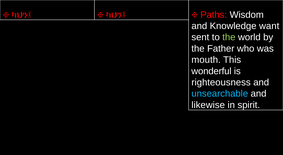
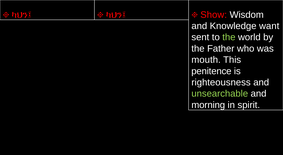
Paths: Paths -> Show
wonderful: wonderful -> penitence
unsearchable colour: light blue -> light green
likewise: likewise -> morning
